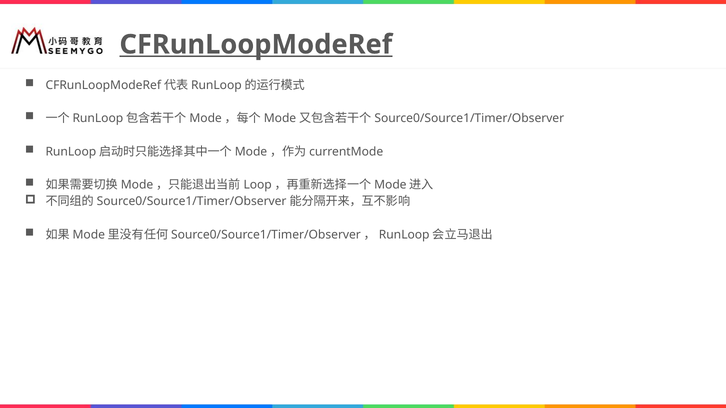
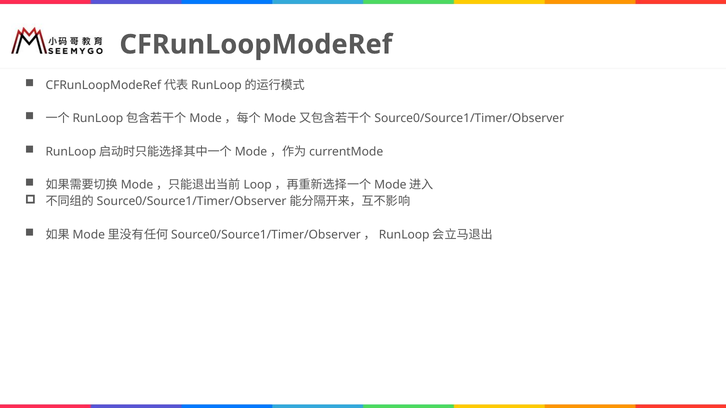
CFRunLoopModeRef underline: present -> none
